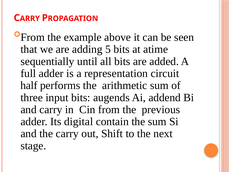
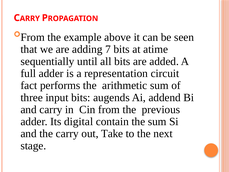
5: 5 -> 7
half: half -> fact
Shift: Shift -> Take
